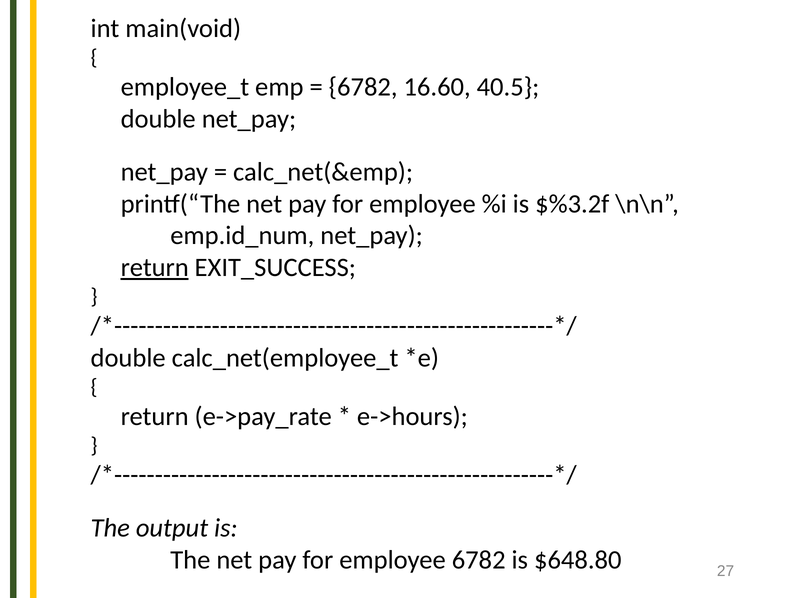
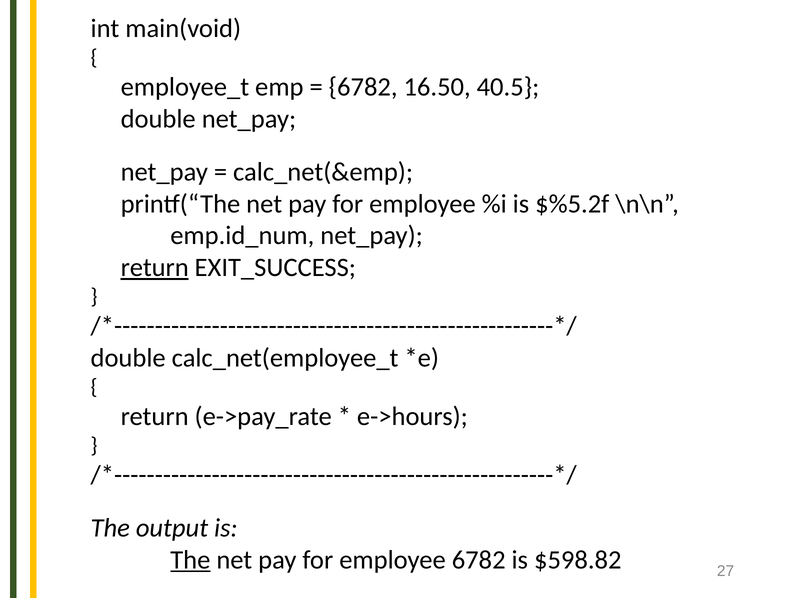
16.60: 16.60 -> 16.50
$%3.2f: $%3.2f -> $%5.2f
The at (190, 560) underline: none -> present
$648.80: $648.80 -> $598.82
